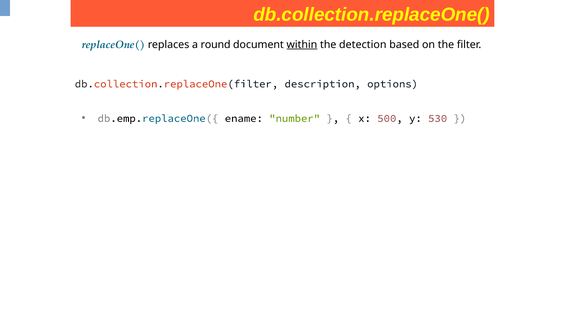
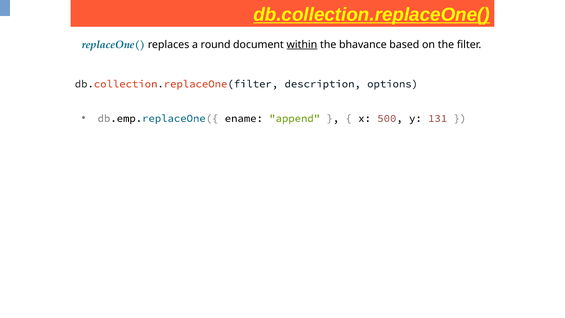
db.collection.replaceOne( underline: none -> present
detection: detection -> bhavance
number: number -> append
530: 530 -> 131
